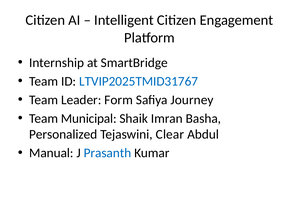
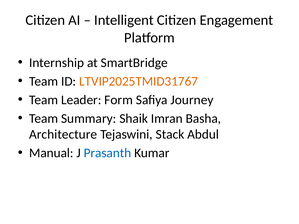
LTVIP2025TMID31767 colour: blue -> orange
Municipal: Municipal -> Summary
Personalized: Personalized -> Architecture
Clear: Clear -> Stack
